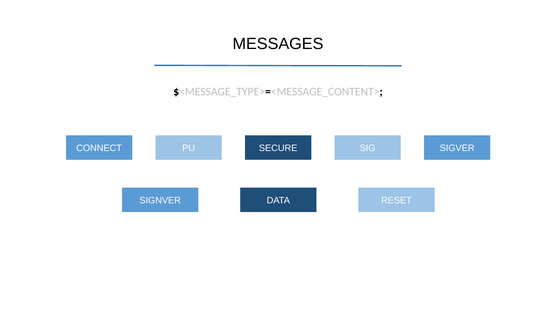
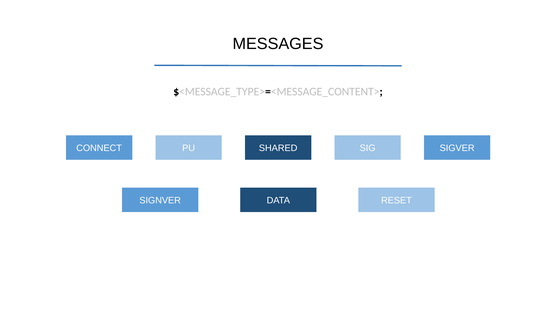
SECURE: SECURE -> SHARED
